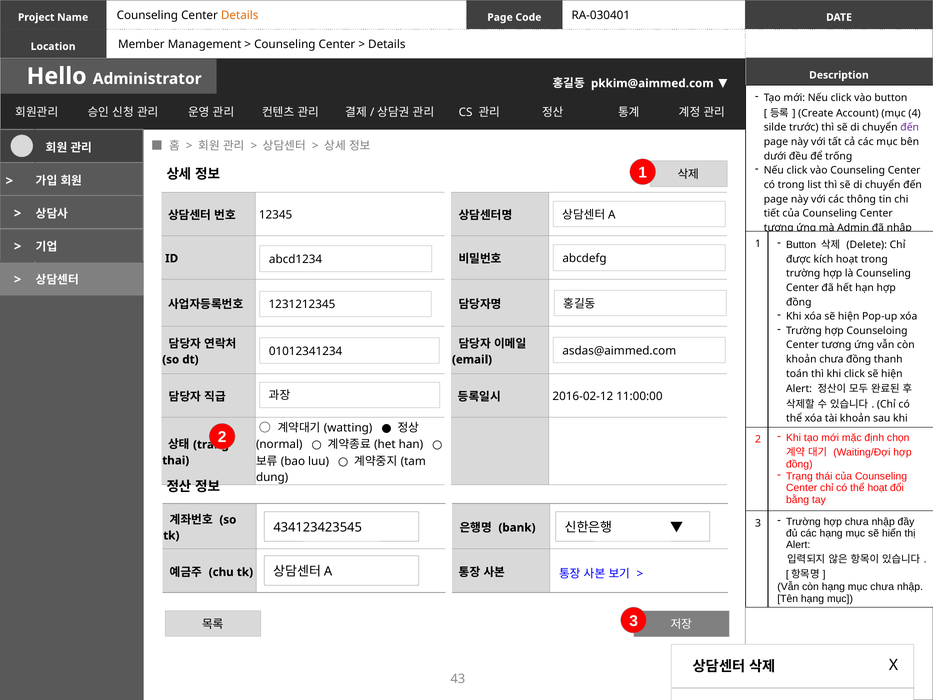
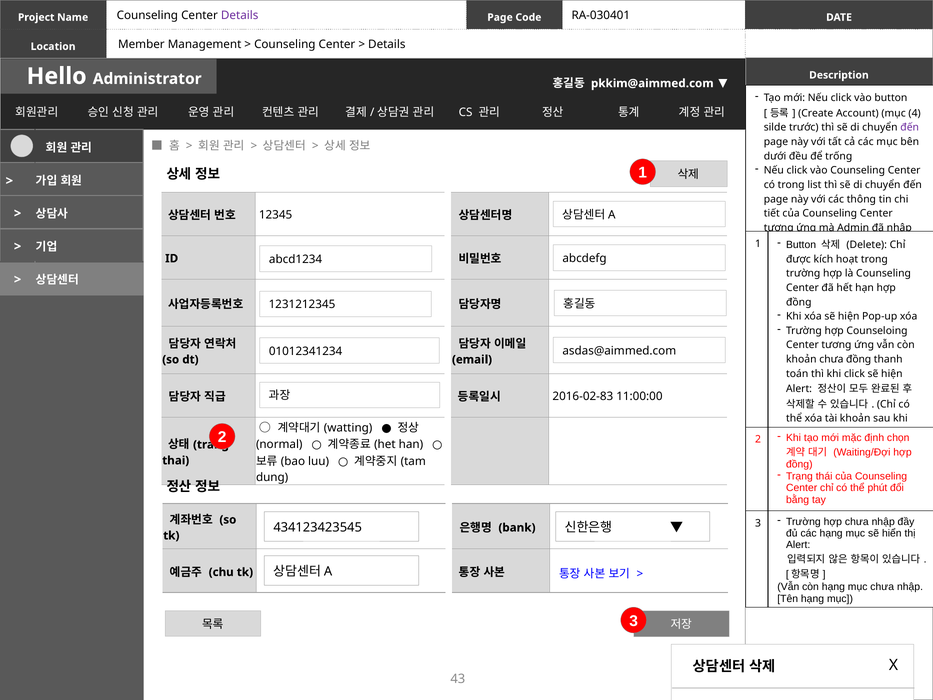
Details at (240, 15) colour: orange -> purple
2016-02-12: 2016-02-12 -> 2016-02-83
thể hoạt: hoạt -> phút
